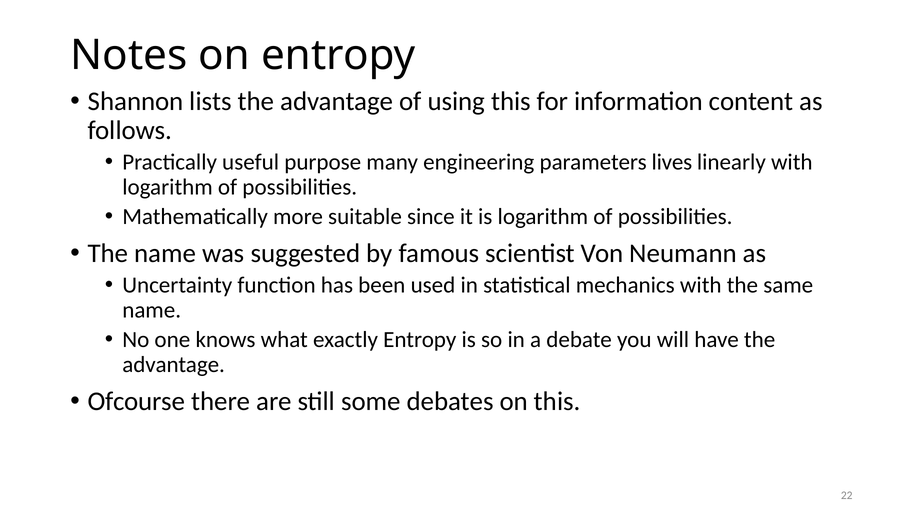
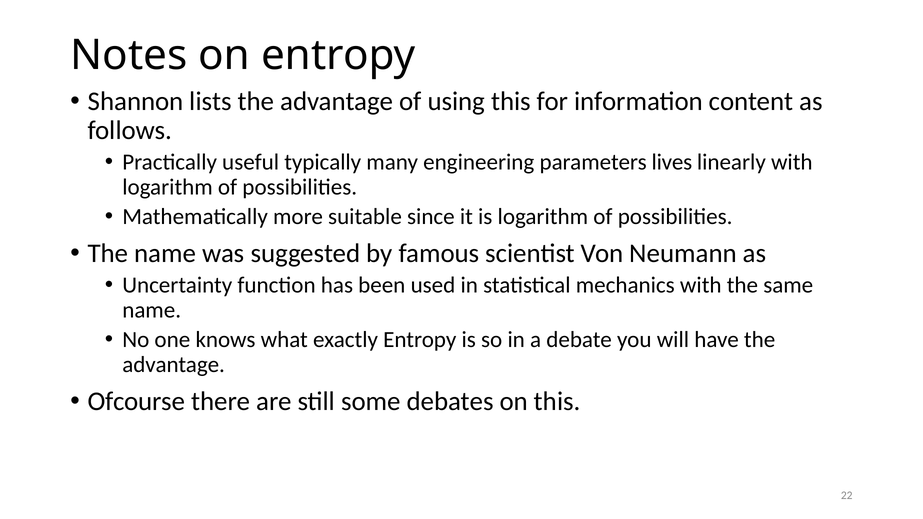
purpose: purpose -> typically
